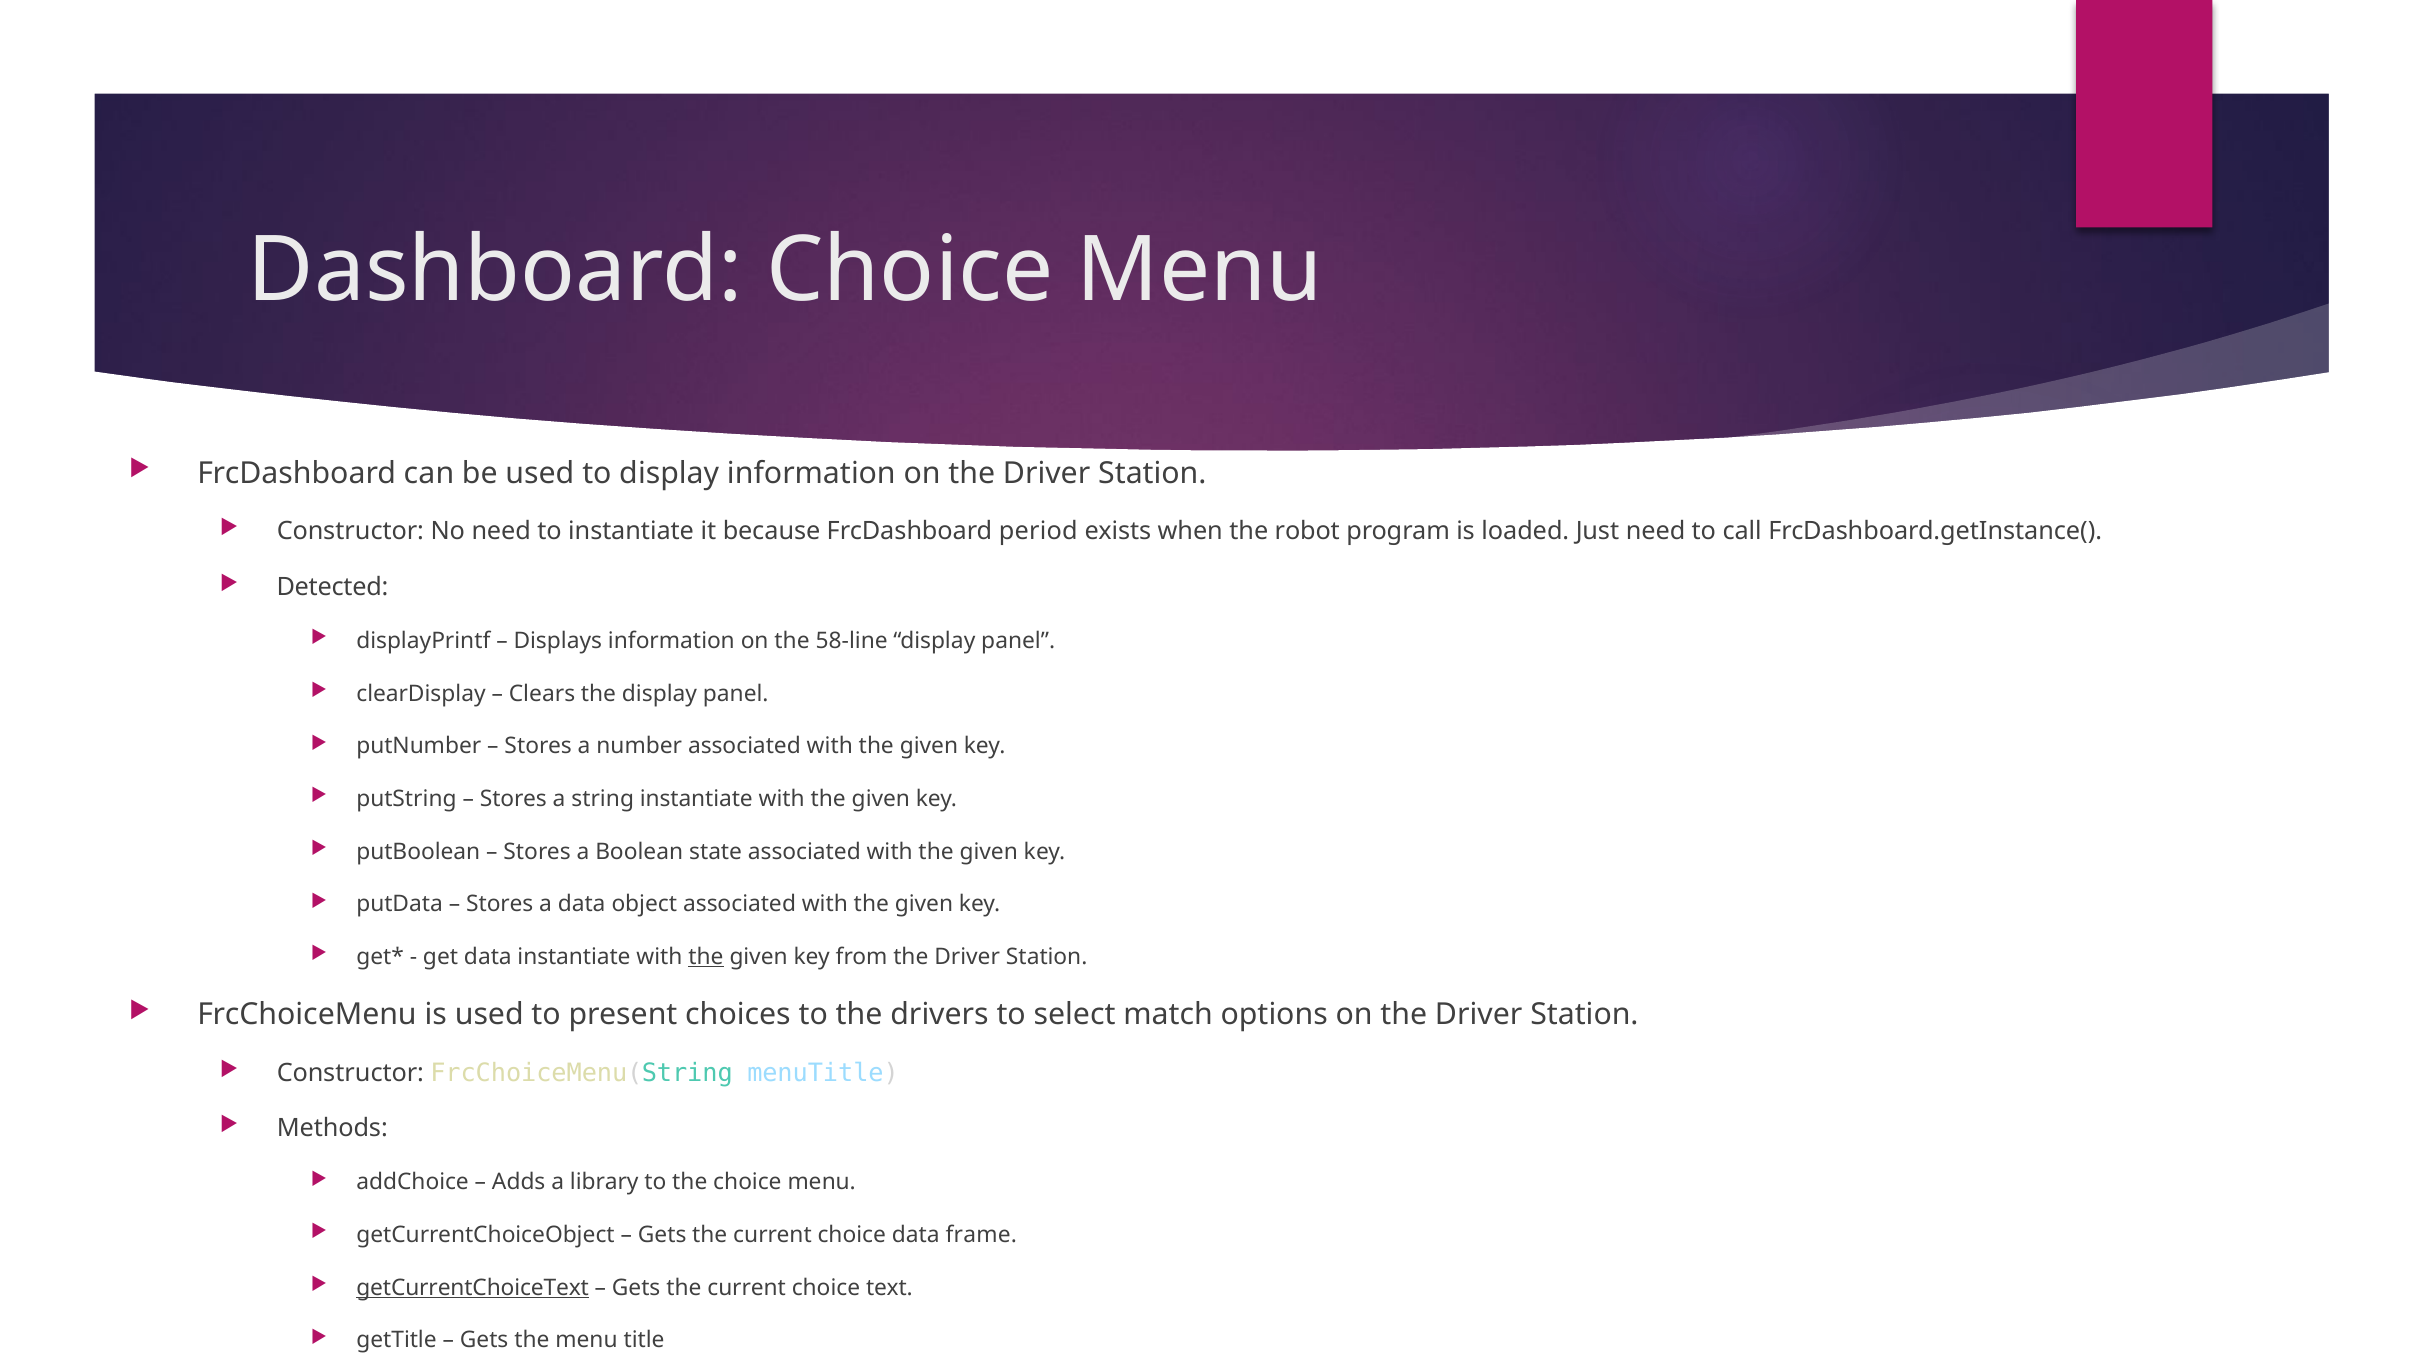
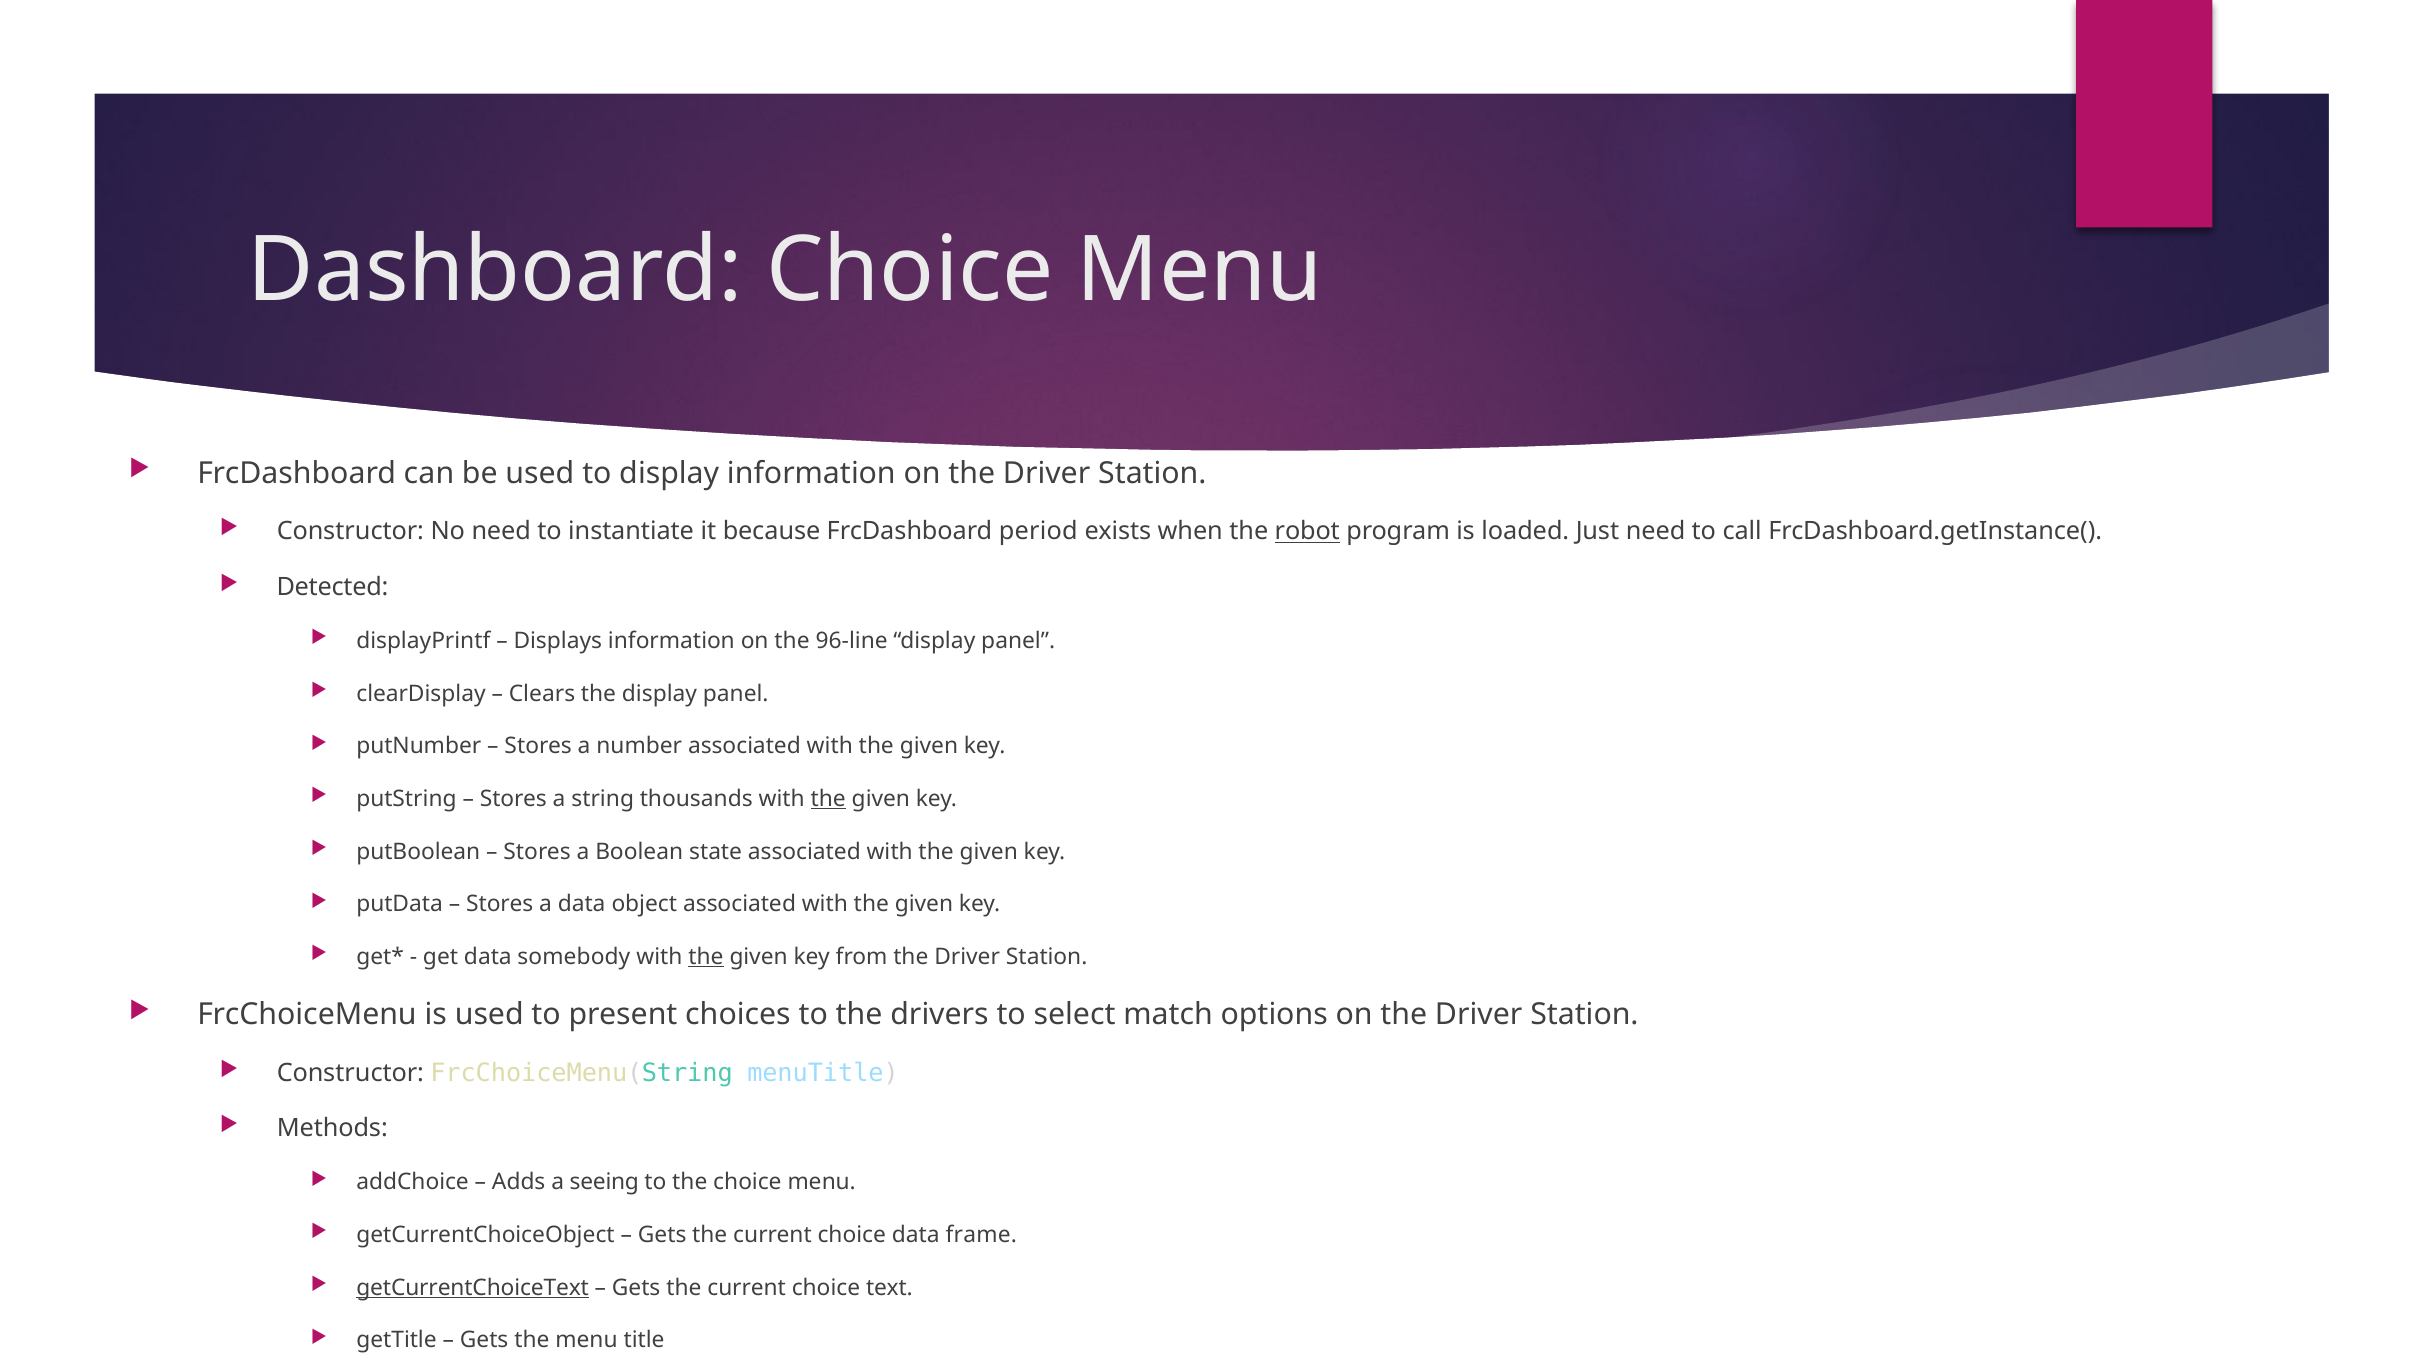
robot underline: none -> present
58-line: 58-line -> 96-line
string instantiate: instantiate -> thousands
the at (828, 799) underline: none -> present
data instantiate: instantiate -> somebody
library: library -> seeing
